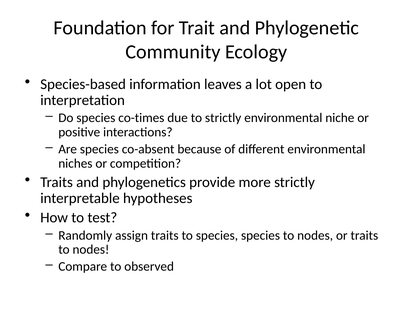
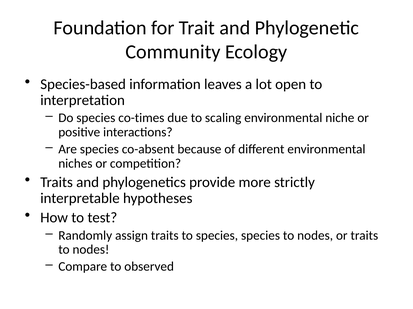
to strictly: strictly -> scaling
